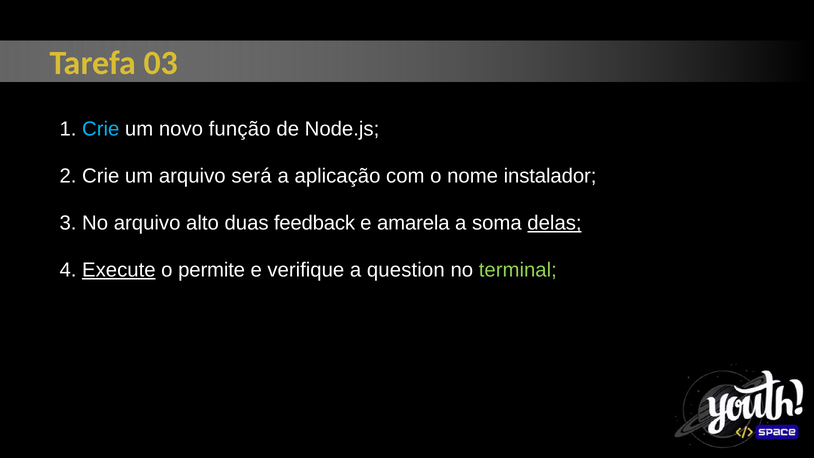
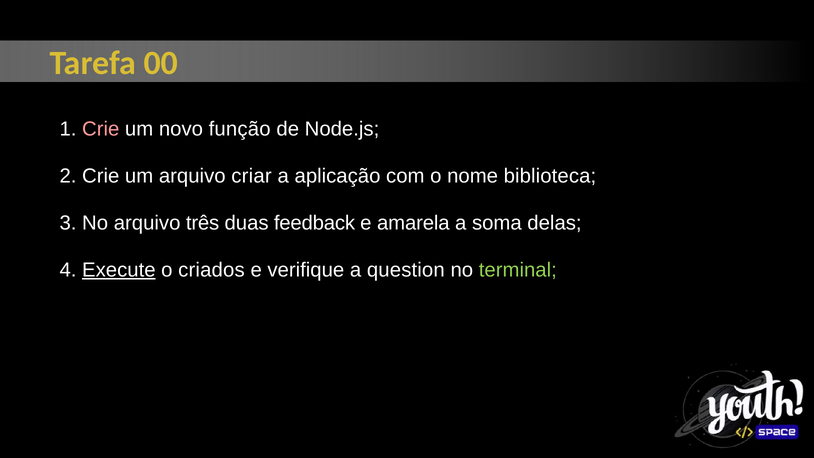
03: 03 -> 00
Crie at (101, 129) colour: light blue -> pink
será: será -> criar
instalador: instalador -> biblioteca
alto: alto -> três
delas underline: present -> none
permite: permite -> criados
